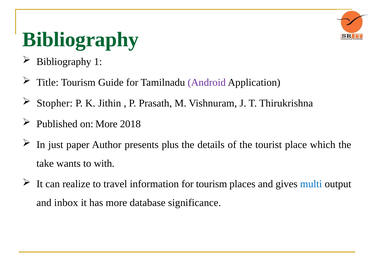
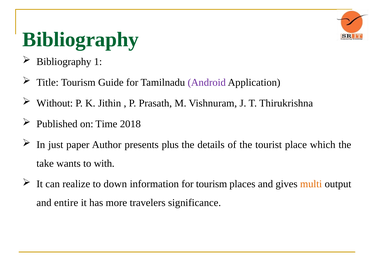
Stopher: Stopher -> Without
on More: More -> Time
travel: travel -> down
multi colour: blue -> orange
inbox: inbox -> entire
database: database -> travelers
